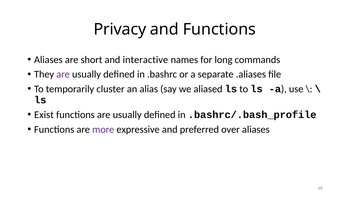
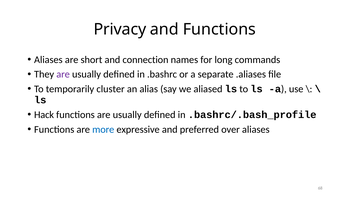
interactive: interactive -> connection
Exist: Exist -> Hack
more colour: purple -> blue
